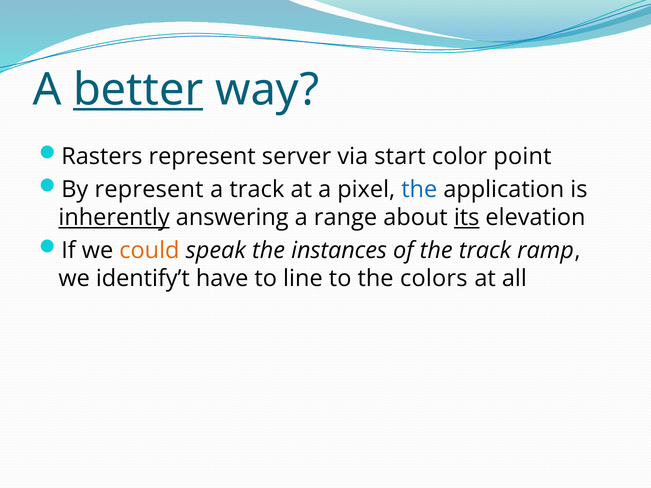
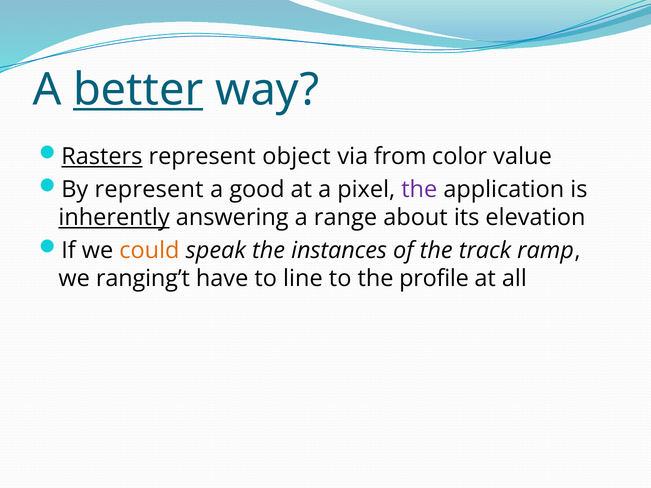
Rasters underline: none -> present
server: server -> object
start: start -> from
point: point -> value
a track: track -> good
the at (419, 190) colour: blue -> purple
its underline: present -> none
identify’t: identify’t -> ranging’t
colors: colors -> profile
